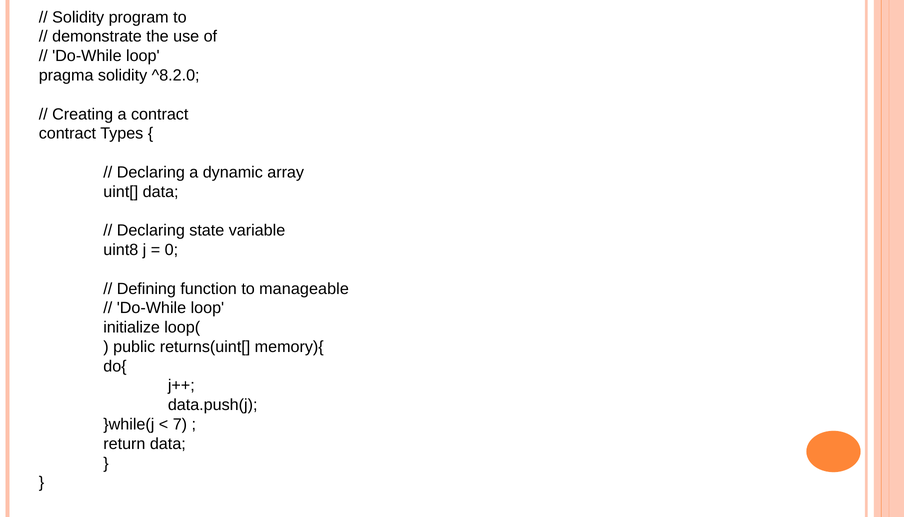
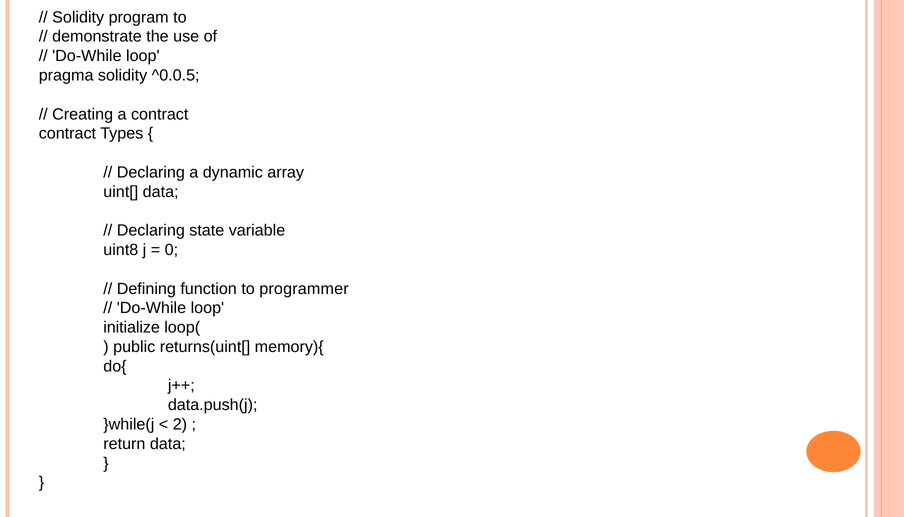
^8.2.0: ^8.2.0 -> ^0.0.5
manageable: manageable -> programmer
7: 7 -> 2
